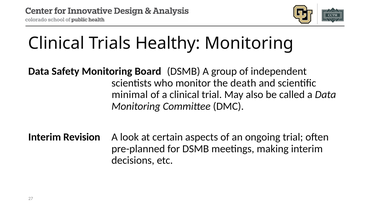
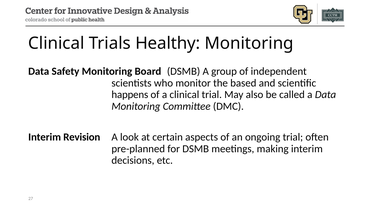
death: death -> based
minimal: minimal -> happens
